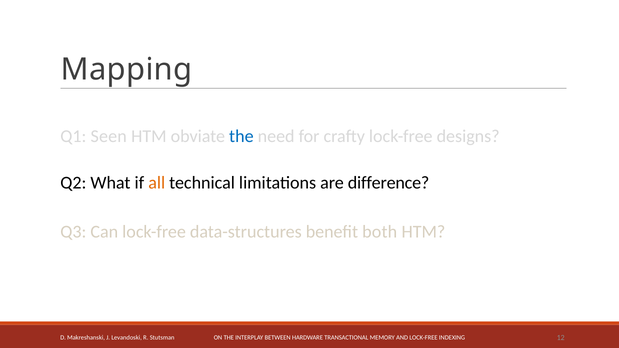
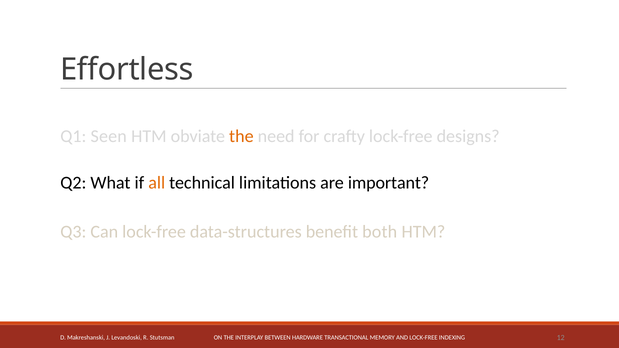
Mapping: Mapping -> Effortless
the at (241, 136) colour: blue -> orange
difference: difference -> important
